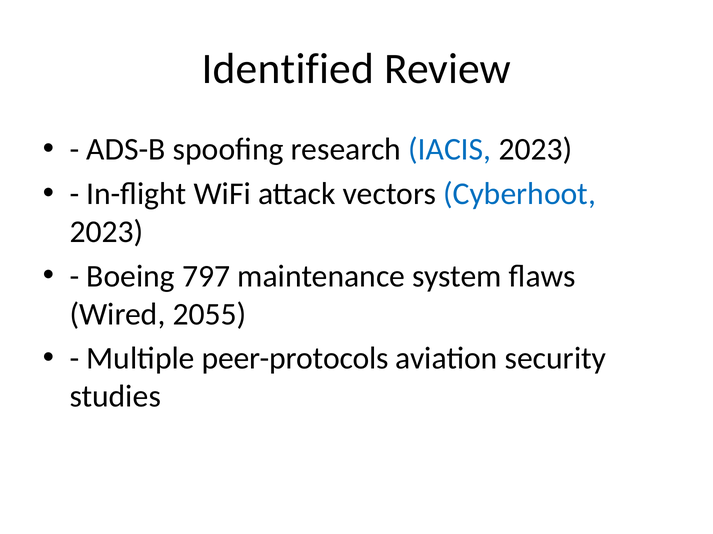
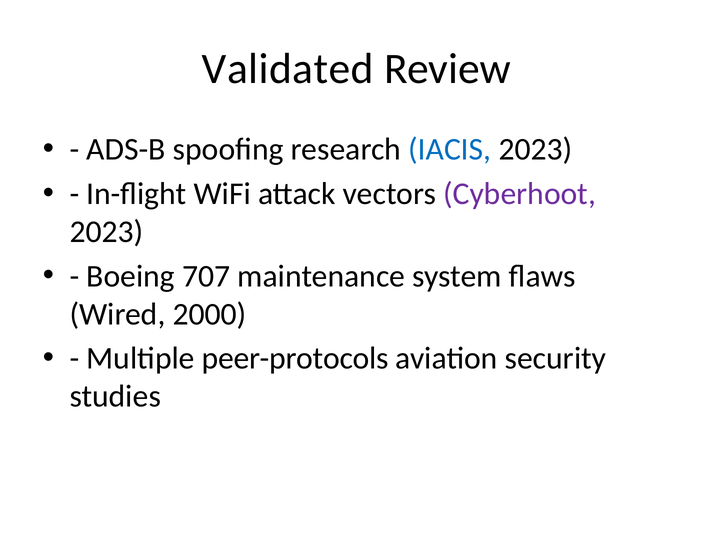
Identified: Identified -> Validated
Cyberhoot colour: blue -> purple
797: 797 -> 707
2055: 2055 -> 2000
